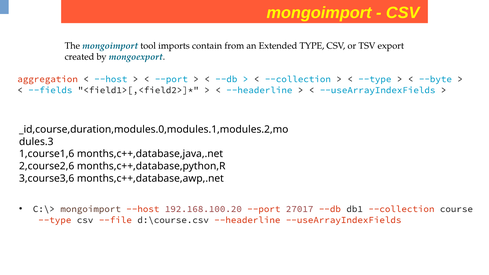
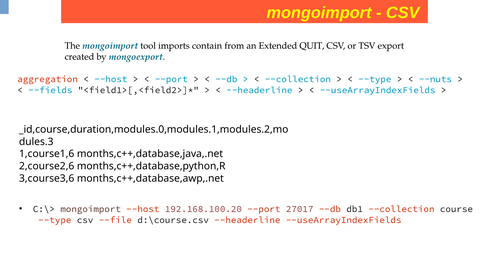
TYPE: TYPE -> QUIT
--byte: --byte -> --nuts
